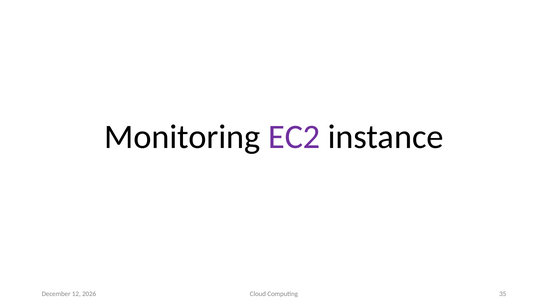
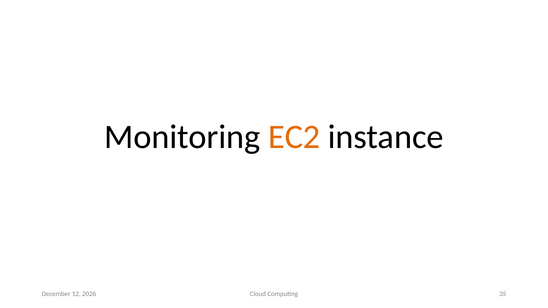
EC2 colour: purple -> orange
